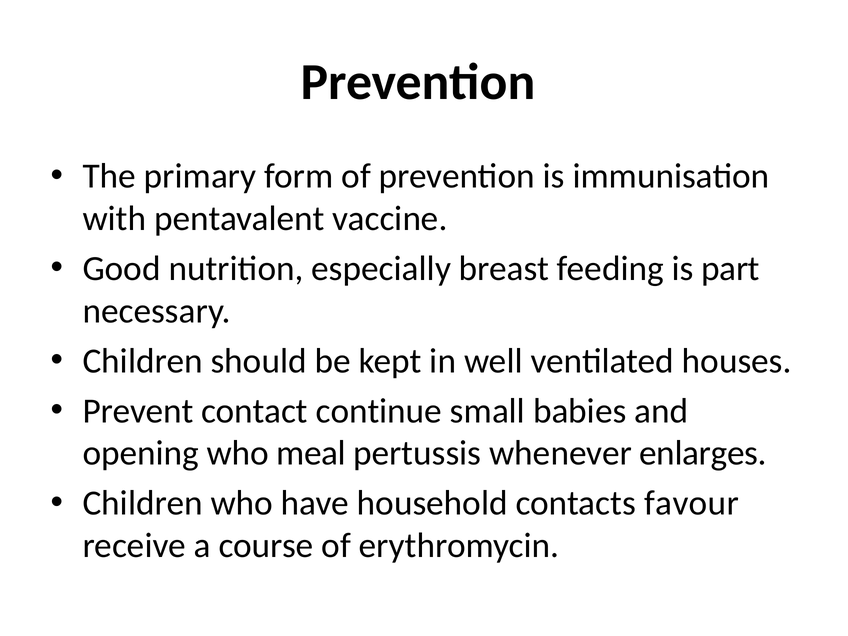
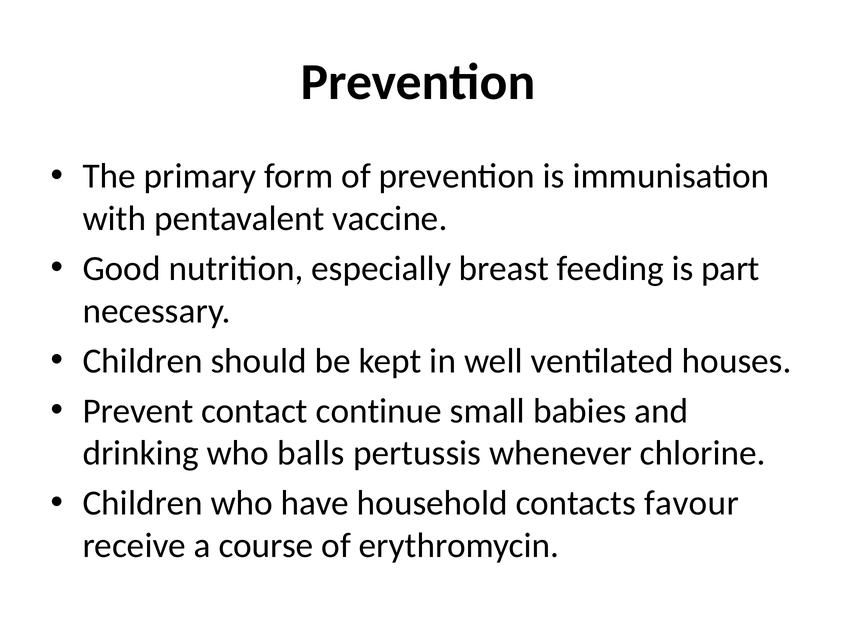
opening: opening -> drinking
meal: meal -> balls
enlarges: enlarges -> chlorine
